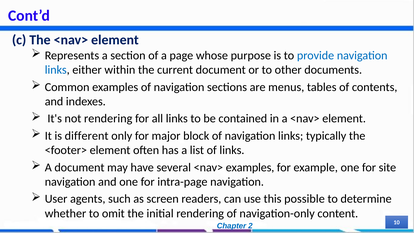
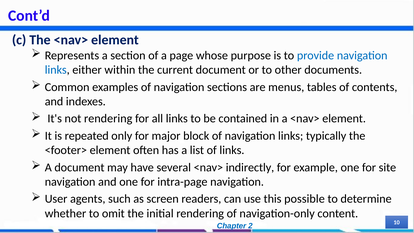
different: different -> repeated
<nav> examples: examples -> indirectly
